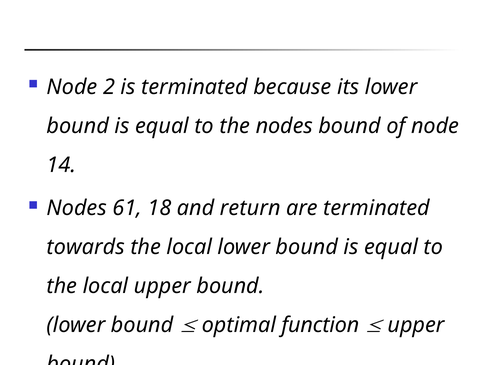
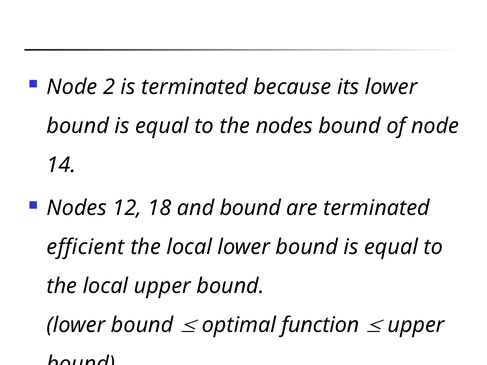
61: 61 -> 12
and return: return -> bound
towards: towards -> efficient
